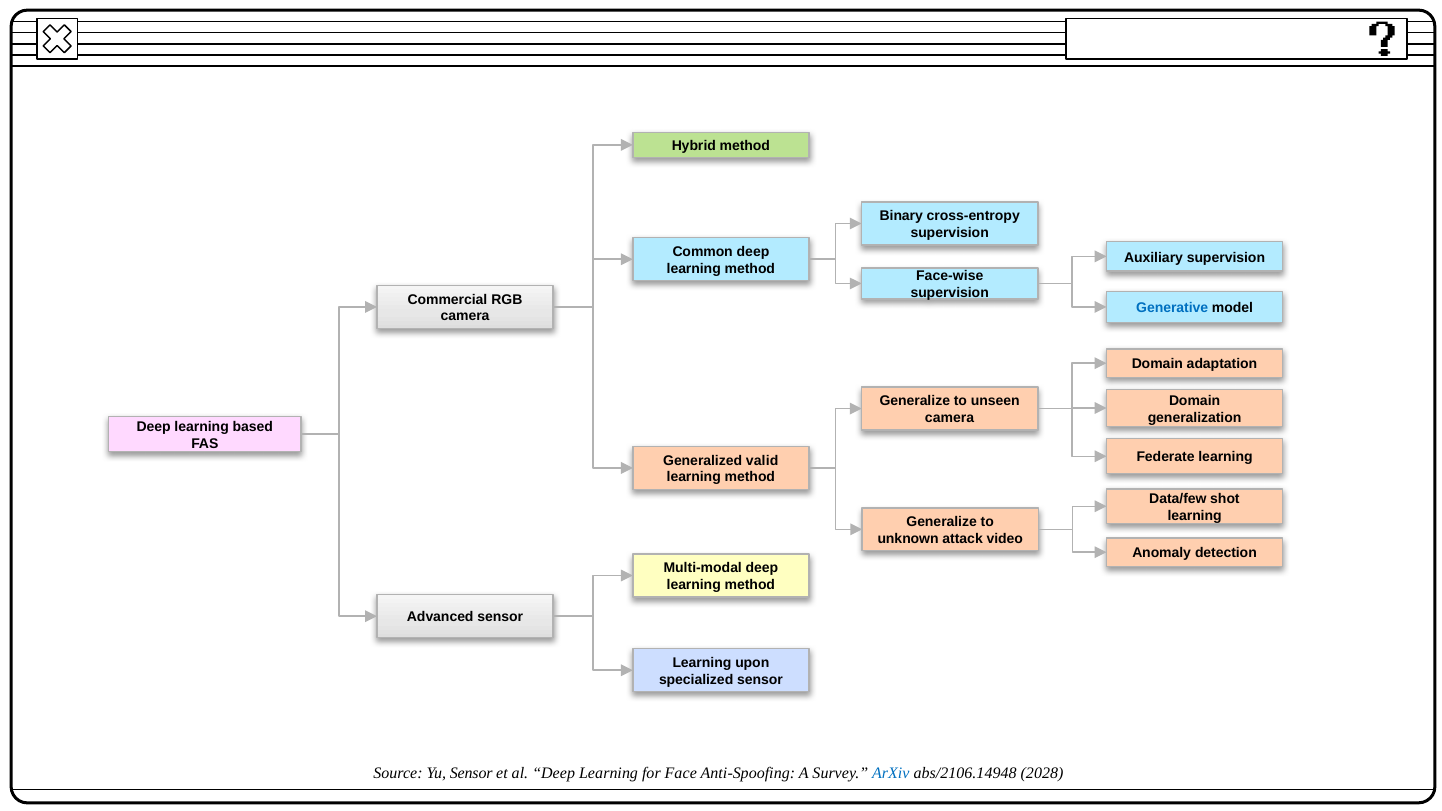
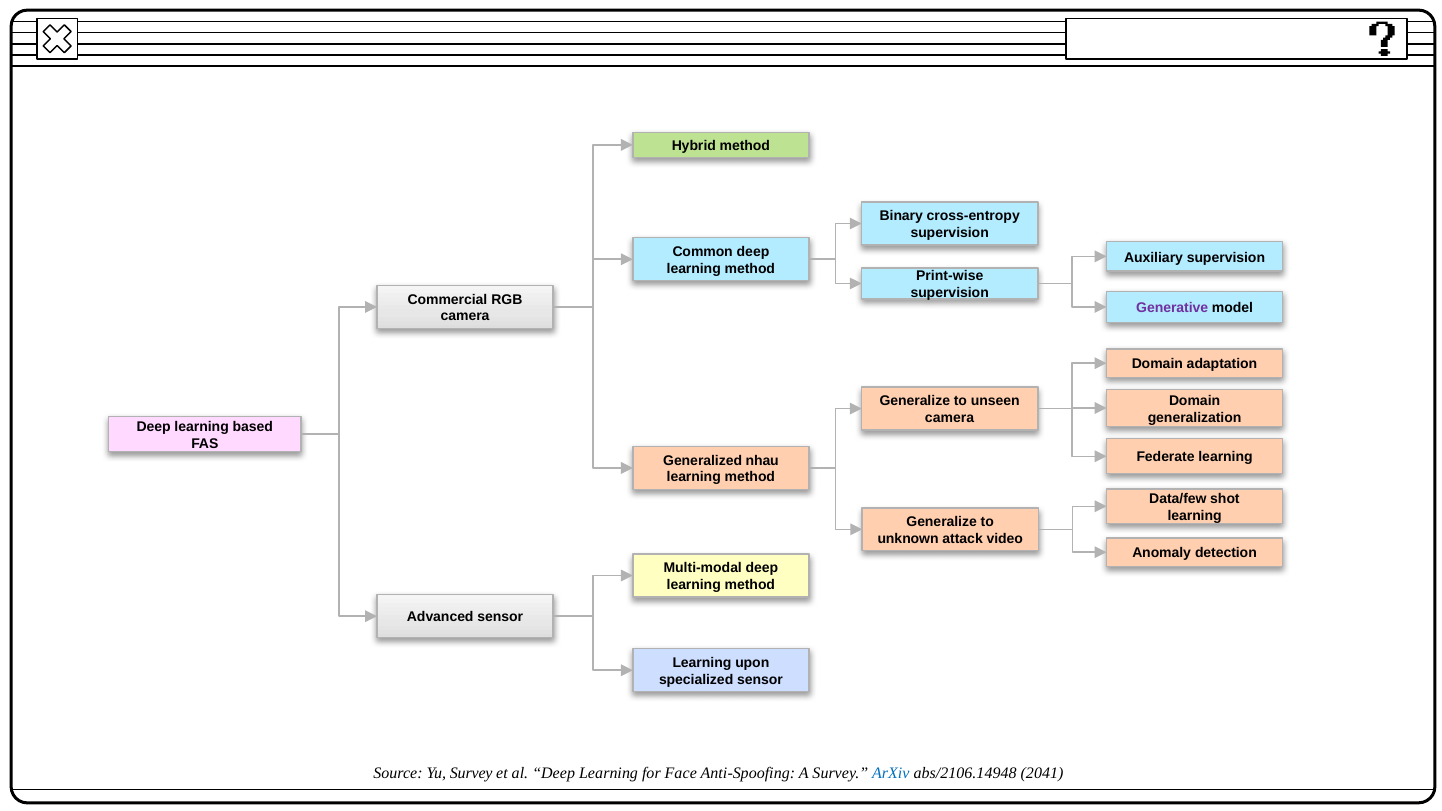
Face-wise: Face-wise -> Print-wise
Generative colour: blue -> purple
valid: valid -> nhau
Yu Sensor: Sensor -> Survey
2028: 2028 -> 2041
